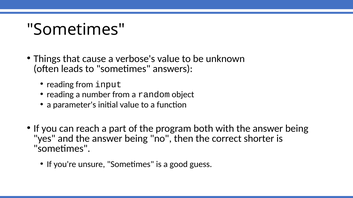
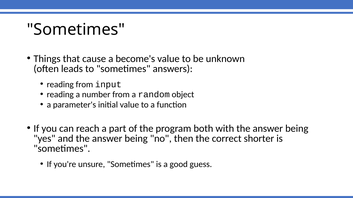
verbose's: verbose's -> become's
